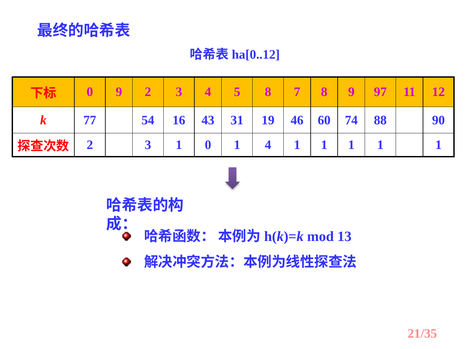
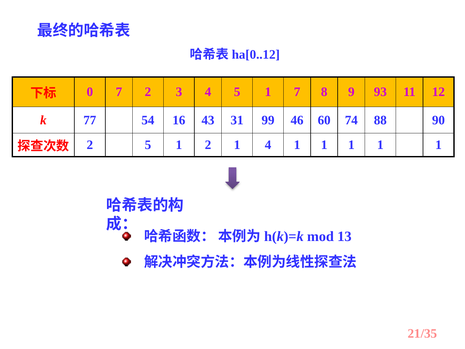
0 9: 9 -> 7
4 5 8: 8 -> 1
97: 97 -> 93
19: 19 -> 99
3 at (148, 145): 3 -> 5
1 0: 0 -> 2
